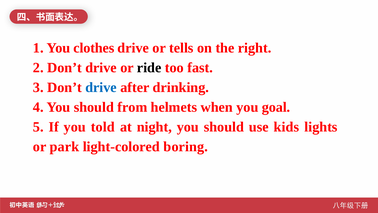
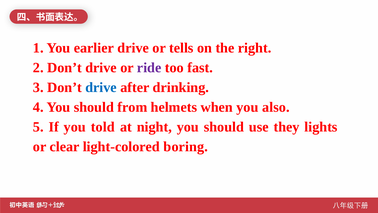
clothes: clothes -> earlier
ride colour: black -> purple
goal: goal -> also
kids: kids -> they
park: park -> clear
